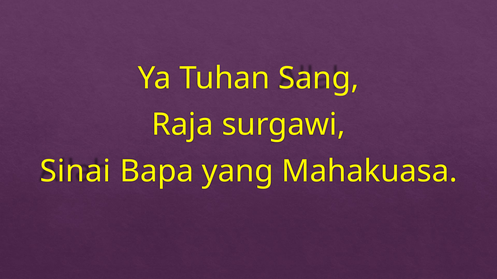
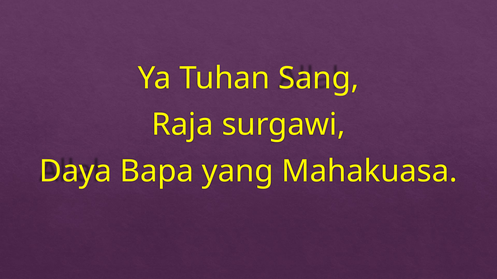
Sinai: Sinai -> Daya
